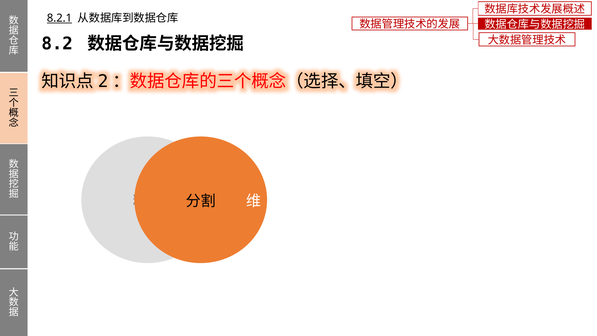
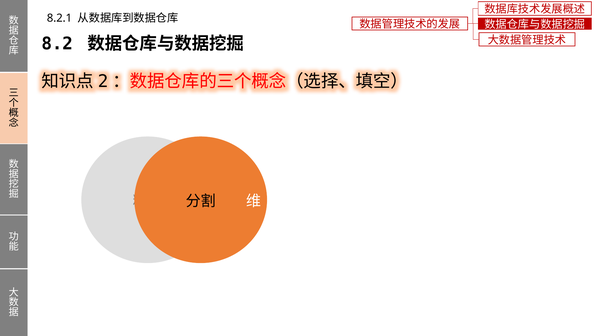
8.2.1 underline: present -> none
